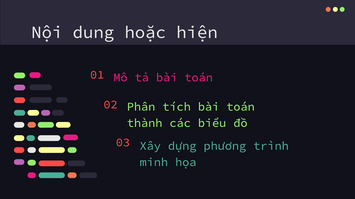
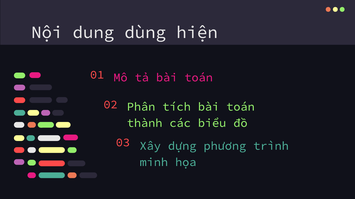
hoặc: hoặc -> dùng
